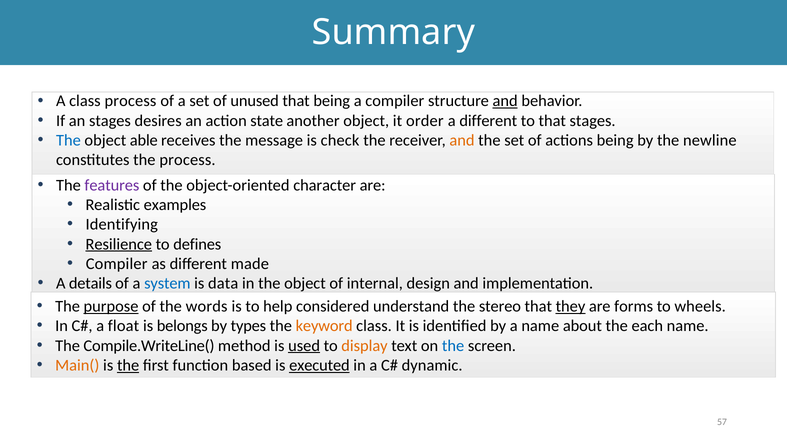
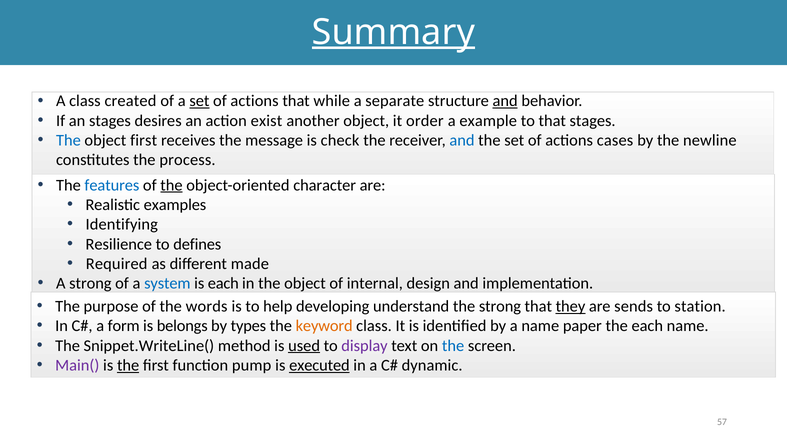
Summary underline: none -> present
class process: process -> created
set at (199, 101) underline: none -> present
unused at (255, 101): unused -> actions
that being: being -> while
a compiler: compiler -> separate
state: state -> exist
a different: different -> example
object able: able -> first
and at (462, 141) colour: orange -> blue
actions being: being -> cases
features colour: purple -> blue
the at (171, 185) underline: none -> present
Resilience underline: present -> none
Compiler at (117, 264): Compiler -> Required
A details: details -> strong
is data: data -> each
purpose underline: present -> none
considered: considered -> developing
the stereo: stereo -> strong
forms: forms -> sends
wheels: wheels -> station
float: float -> form
about: about -> paper
Compile.WriteLine(: Compile.WriteLine( -> Snippet.WriteLine(
display colour: orange -> purple
Main( colour: orange -> purple
based: based -> pump
